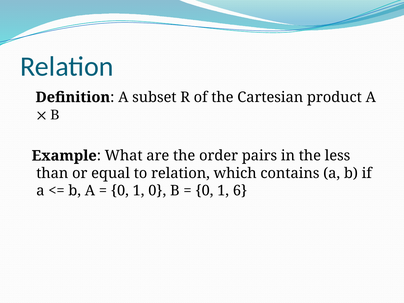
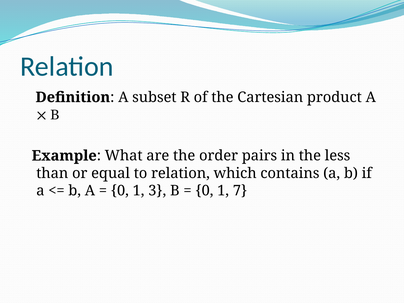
1 0: 0 -> 3
6: 6 -> 7
